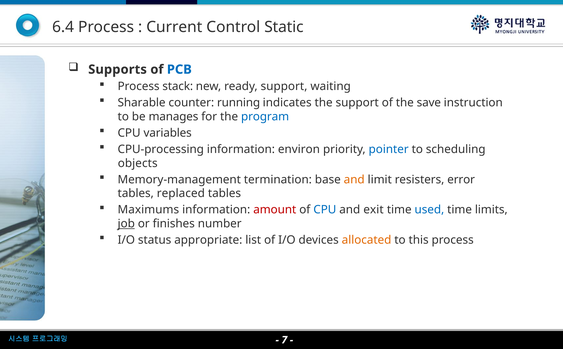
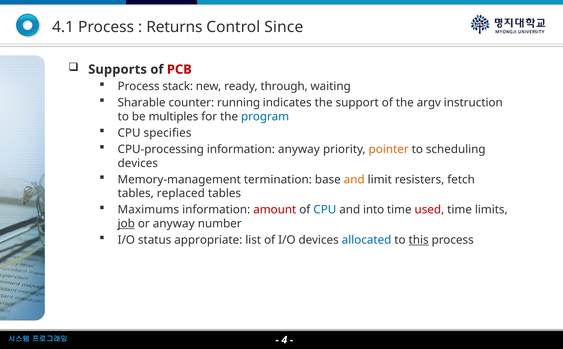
6.4: 6.4 -> 4.1
Current: Current -> Returns
Static: Static -> Since
PCB colour: blue -> red
ready support: support -> through
save: save -> argv
manages: manages -> multiples
variables: variables -> specifies
information environ: environ -> anyway
pointer colour: blue -> orange
objects at (138, 163): objects -> devices
error: error -> fetch
exit: exit -> into
used colour: blue -> red
or finishes: finishes -> anyway
allocated colour: orange -> blue
this underline: none -> present
7: 7 -> 4
